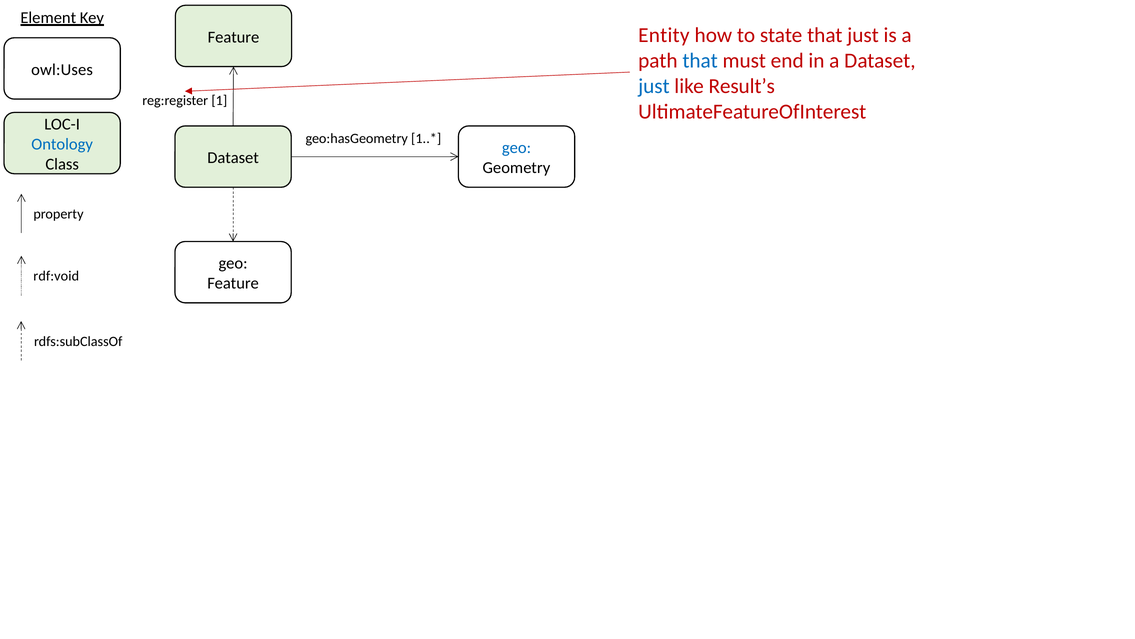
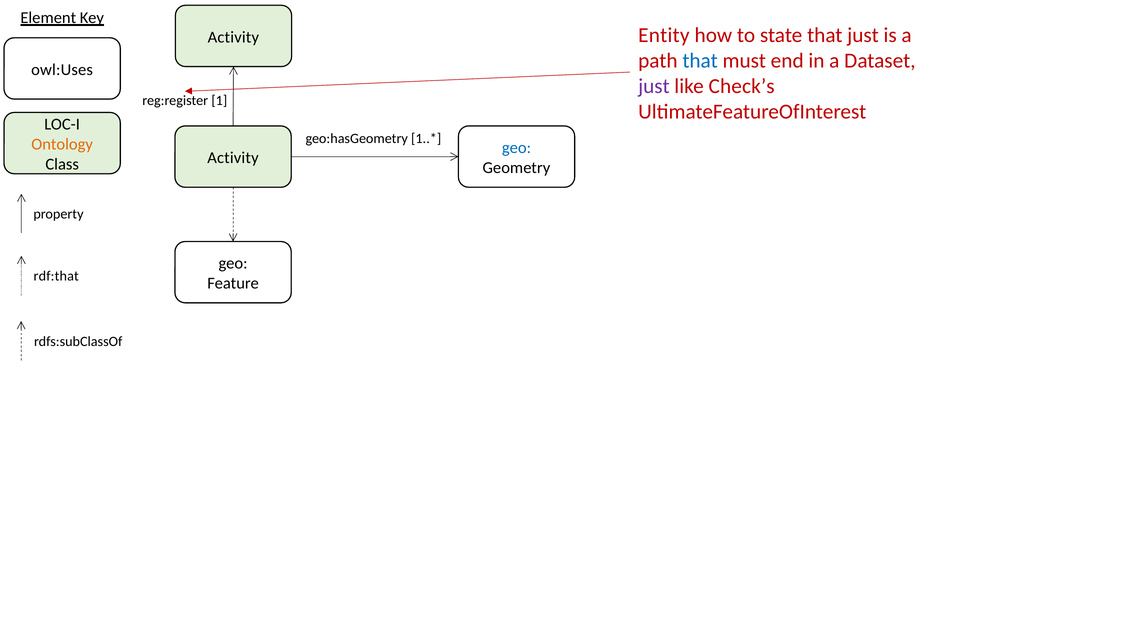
Feature at (233, 37): Feature -> Activity
just at (654, 86) colour: blue -> purple
Result’s: Result’s -> Check’s
Ontology colour: blue -> orange
Class Dataset: Dataset -> Activity
rdf:void: rdf:void -> rdf:that
